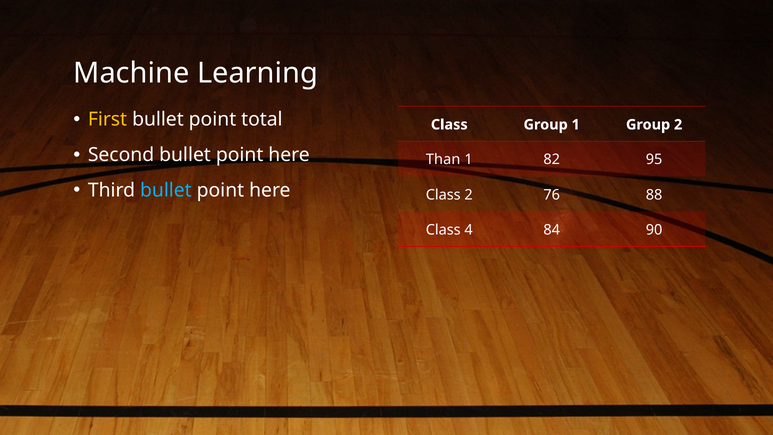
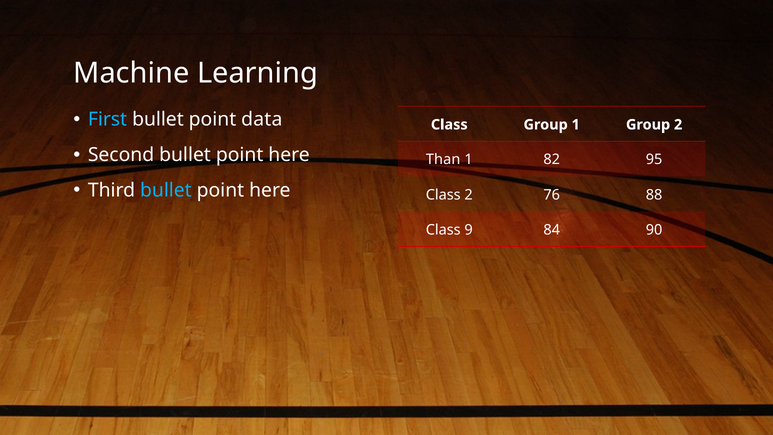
First colour: yellow -> light blue
total: total -> data
4: 4 -> 9
